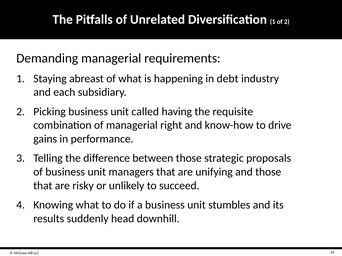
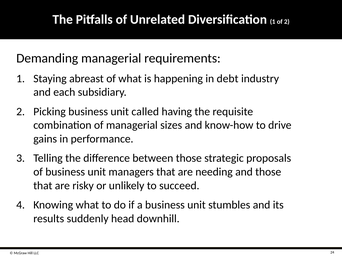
right: right -> sizes
unifying: unifying -> needing
